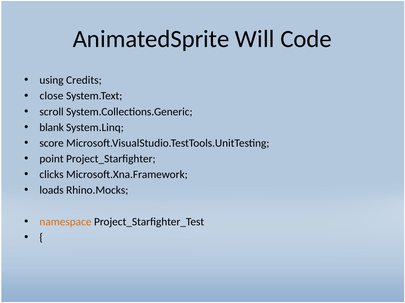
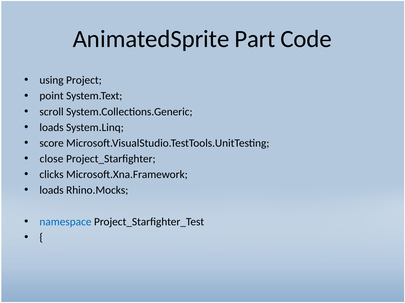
Will: Will -> Part
Credits: Credits -> Project
close: close -> point
blank at (52, 128): blank -> loads
point: point -> close
namespace colour: orange -> blue
